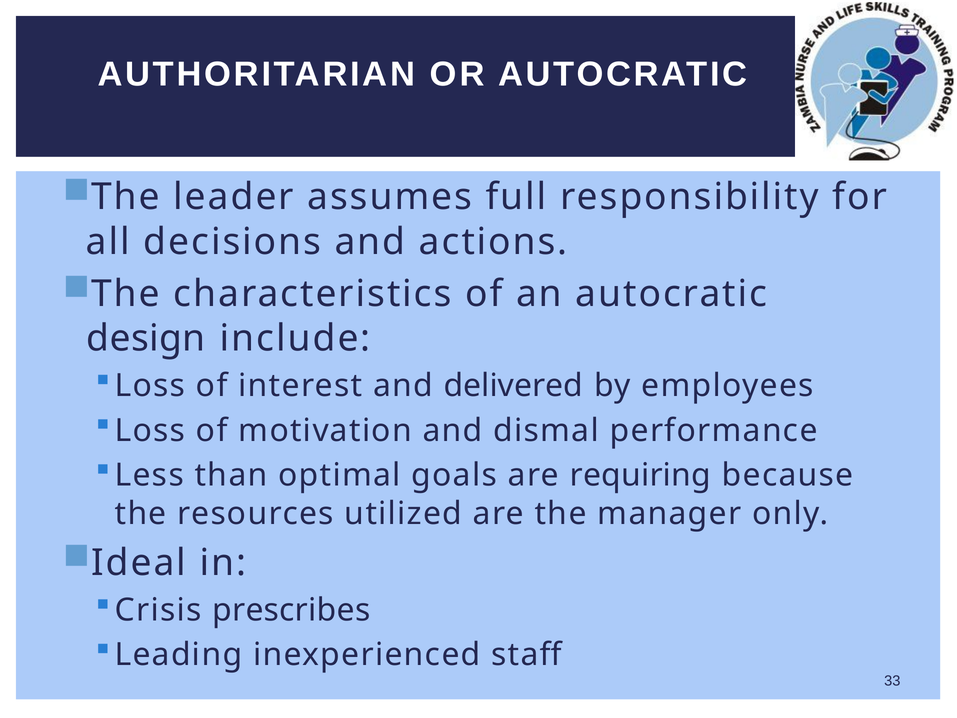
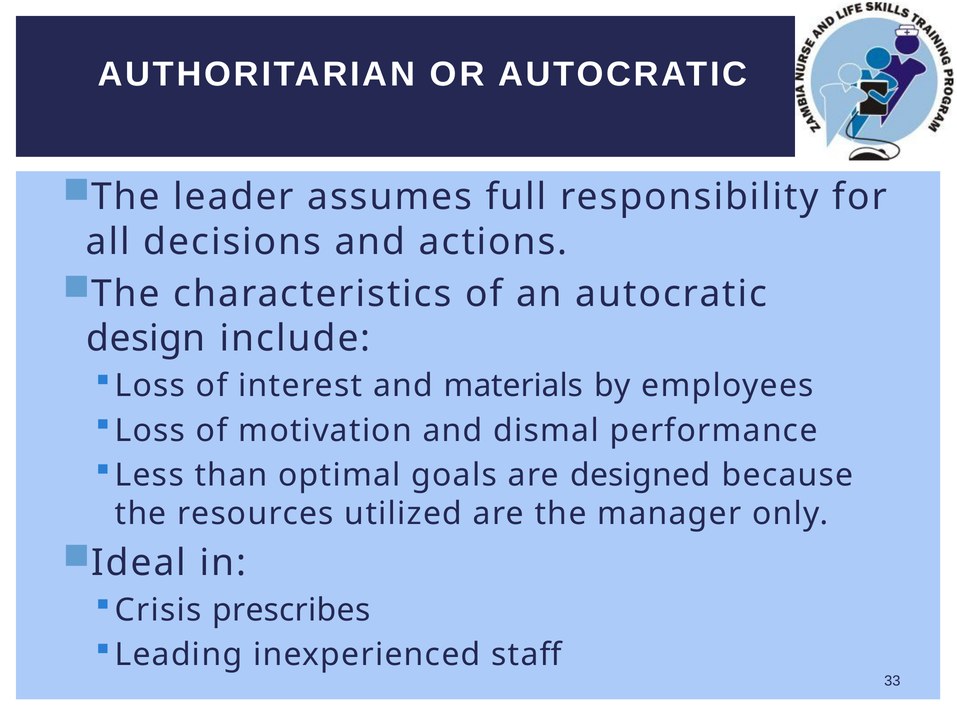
delivered: delivered -> materials
requiring: requiring -> designed
